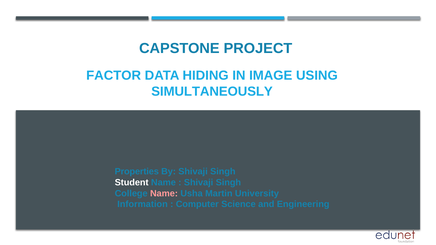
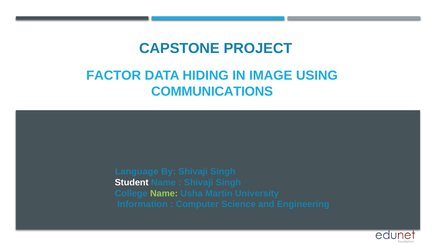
SIMULTANEOUSLY: SIMULTANEOUSLY -> COMMUNICATIONS
Properties: Properties -> Language
Name at (164, 194) colour: pink -> light green
